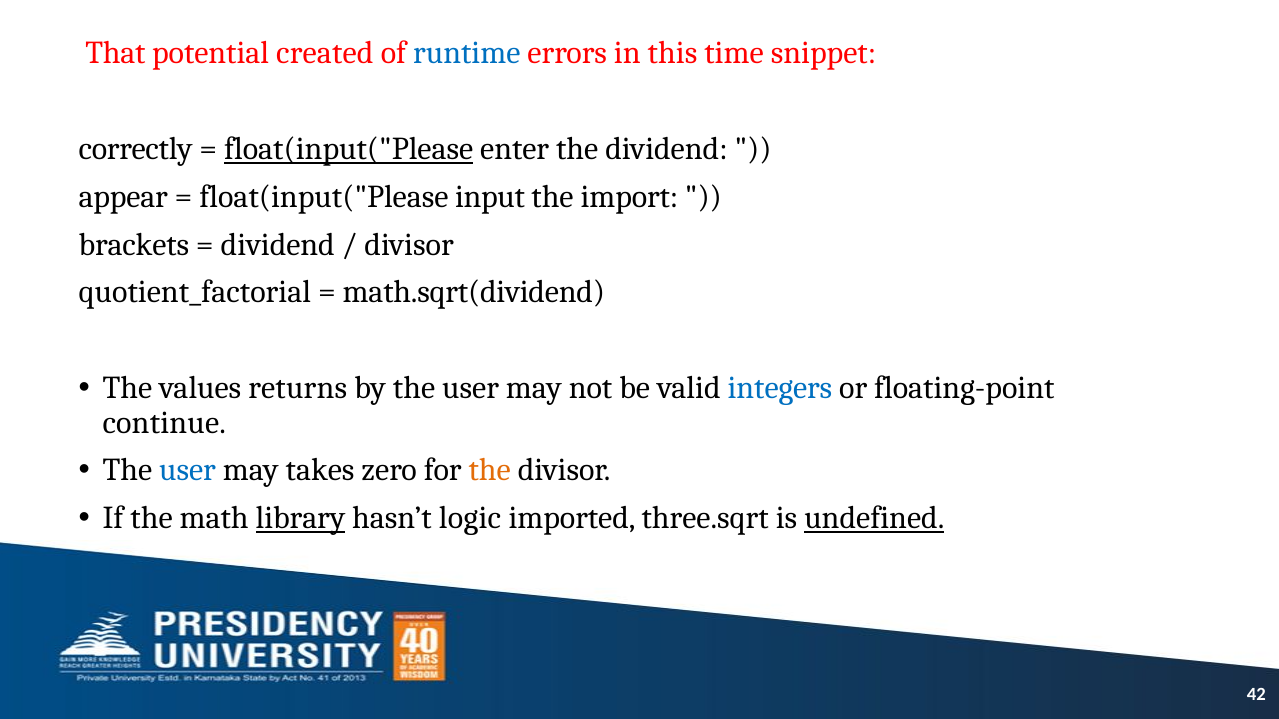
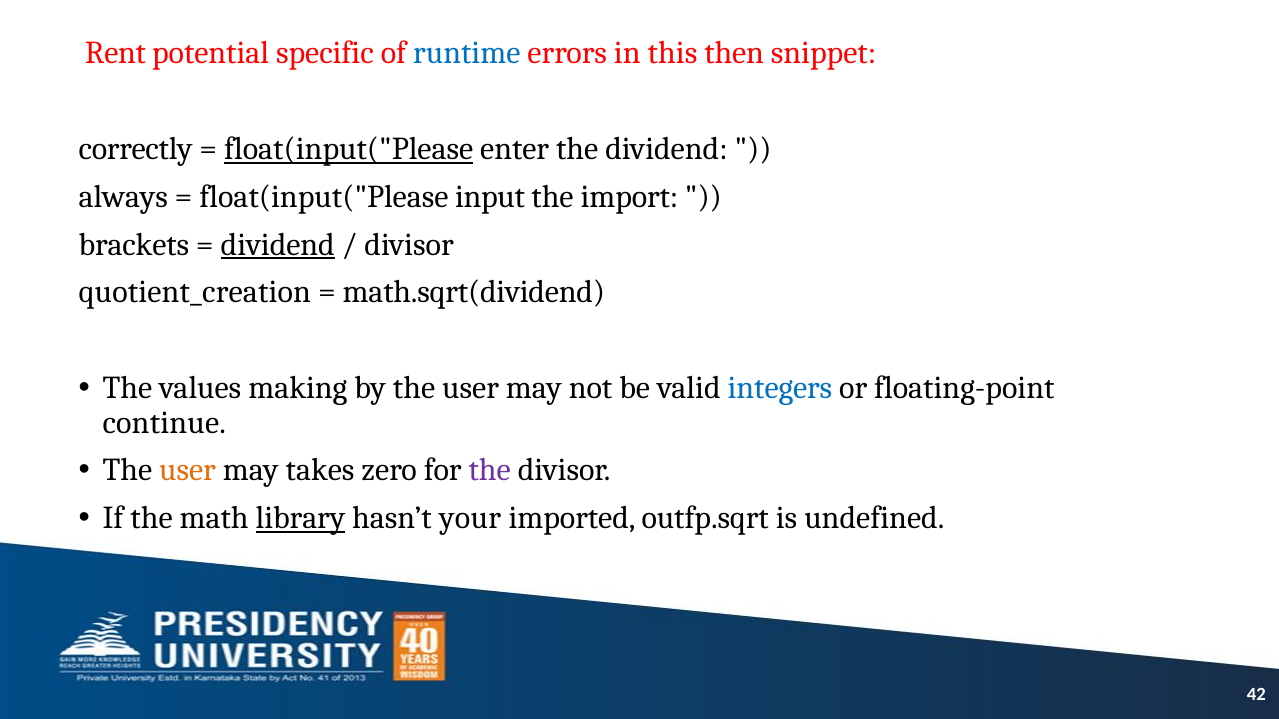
That: That -> Rent
created: created -> specific
time: time -> then
appear: appear -> always
dividend at (278, 245) underline: none -> present
quotient_factorial: quotient_factorial -> quotient_creation
returns: returns -> making
user at (187, 471) colour: blue -> orange
the at (490, 471) colour: orange -> purple
logic: logic -> your
three.sqrt: three.sqrt -> outfp.sqrt
undefined underline: present -> none
